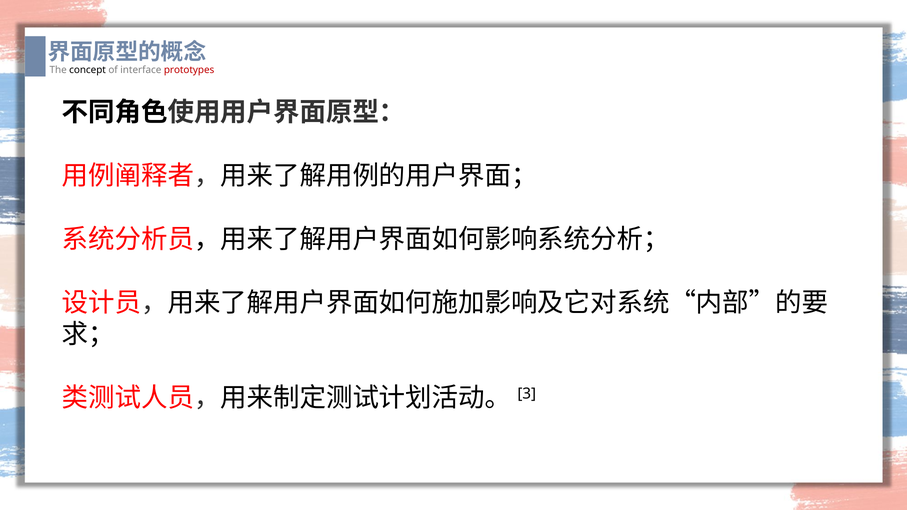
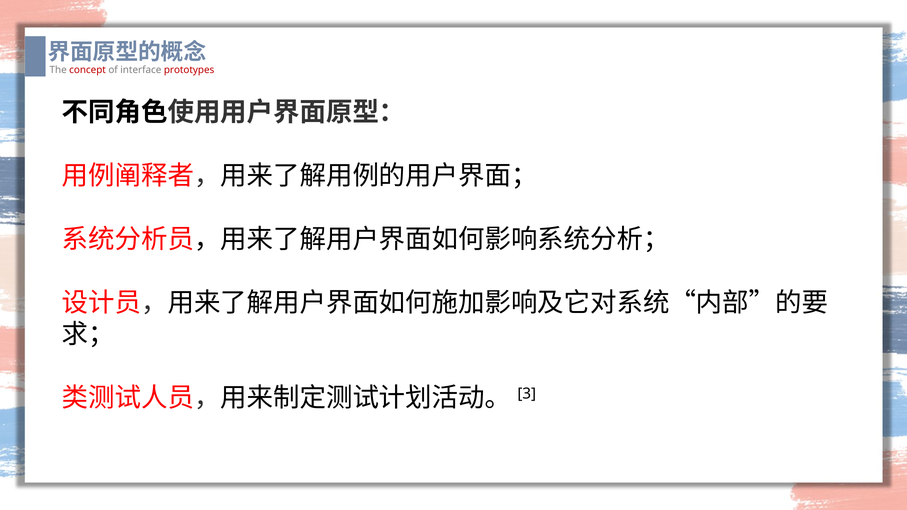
concept colour: black -> red
